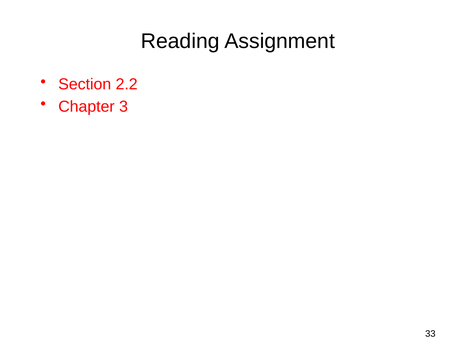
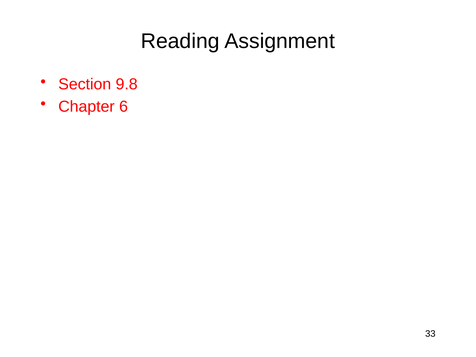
2.2: 2.2 -> 9.8
3: 3 -> 6
